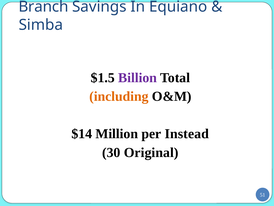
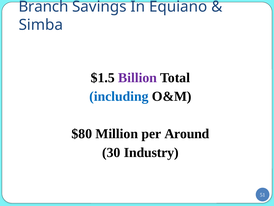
including colour: orange -> blue
$14: $14 -> $80
Instead: Instead -> Around
Original: Original -> Industry
